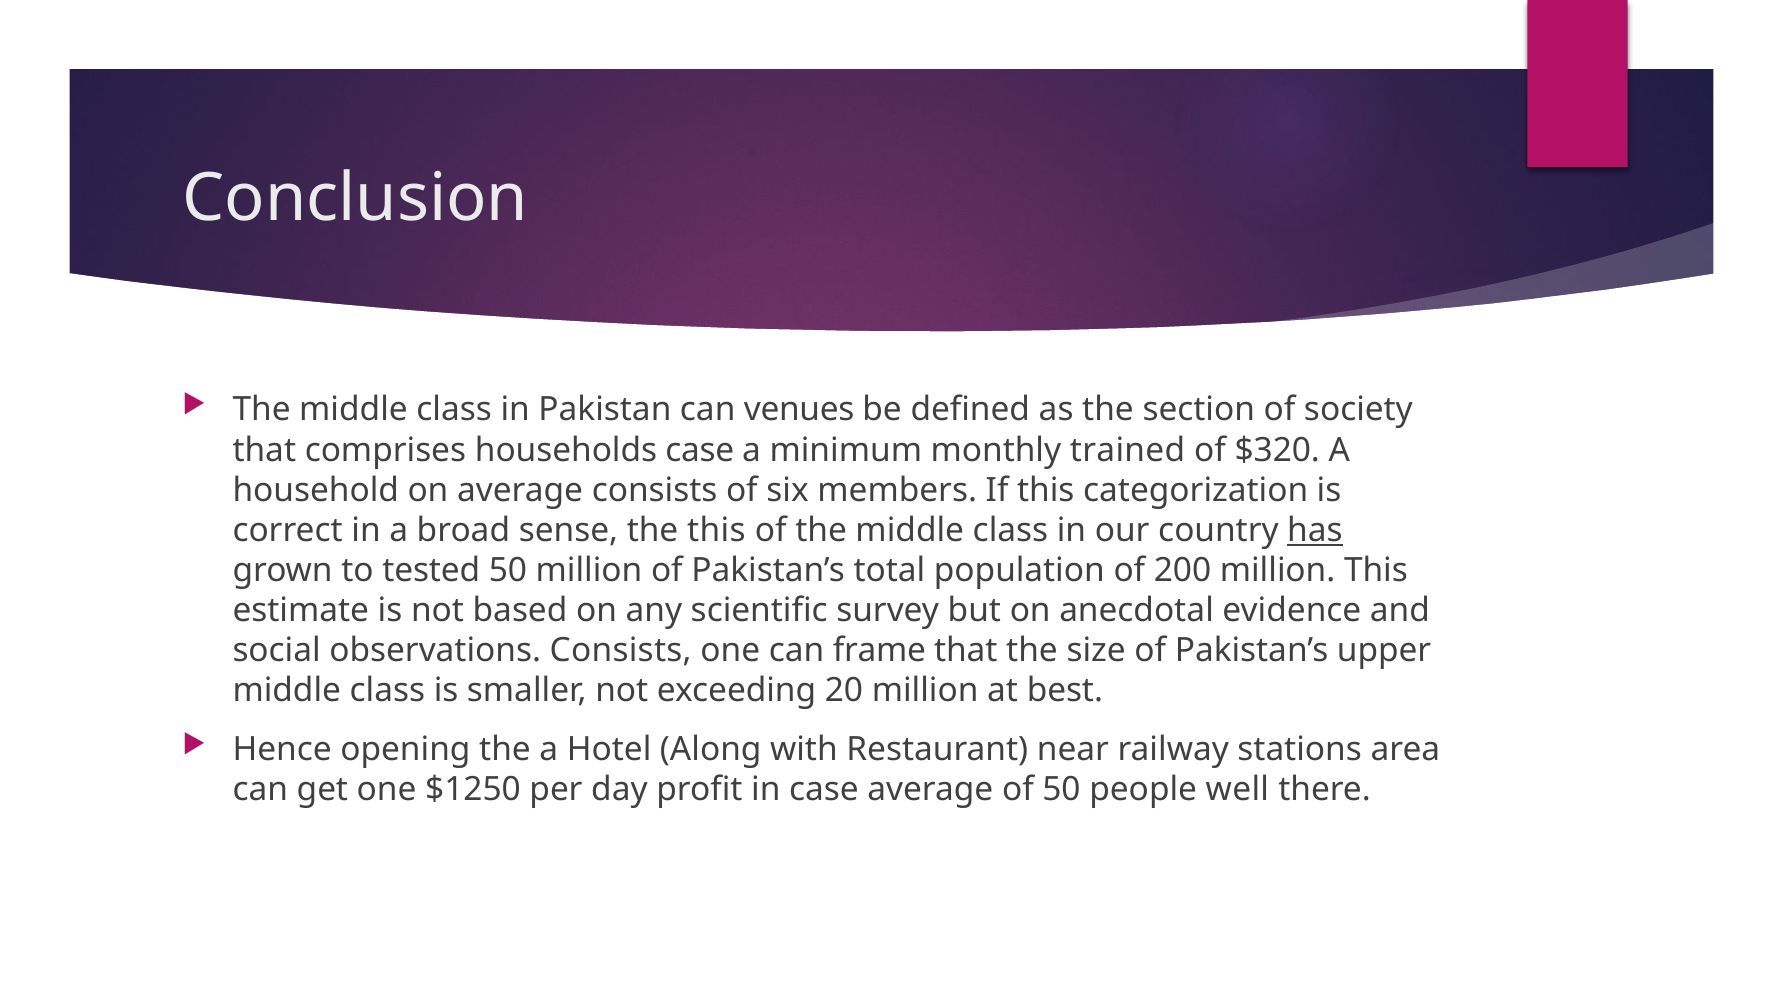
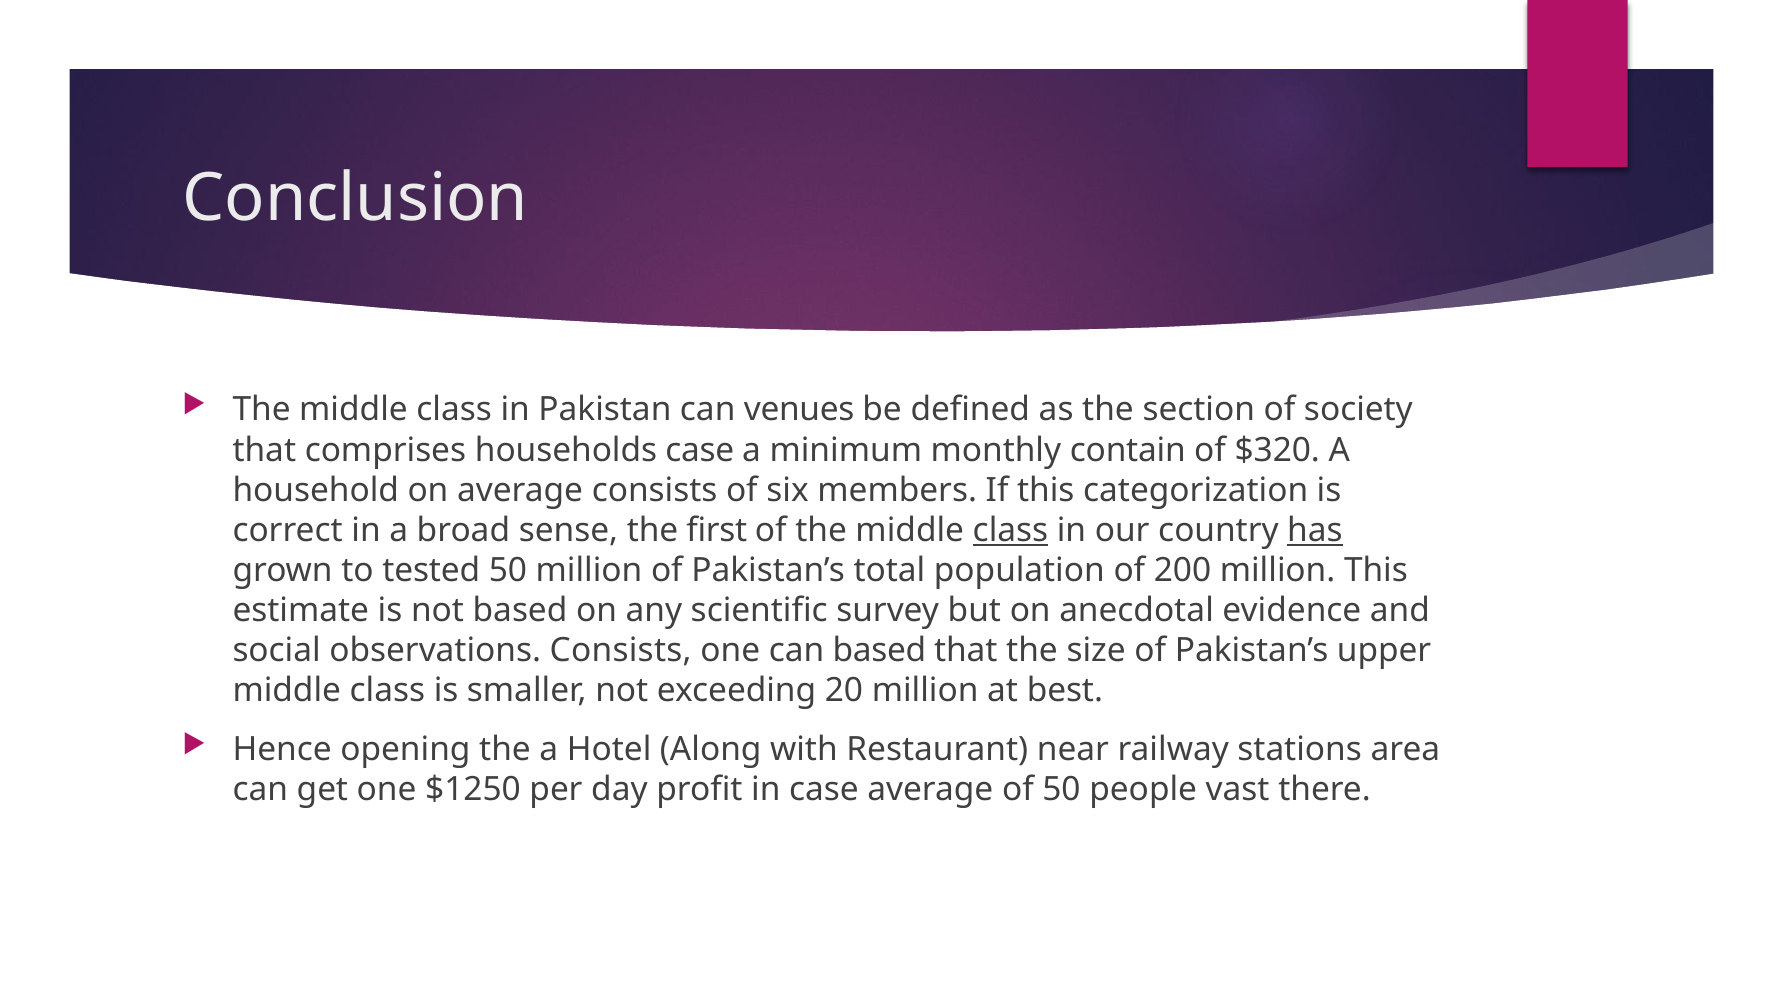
trained: trained -> contain
the this: this -> first
class at (1010, 530) underline: none -> present
can frame: frame -> based
well: well -> vast
